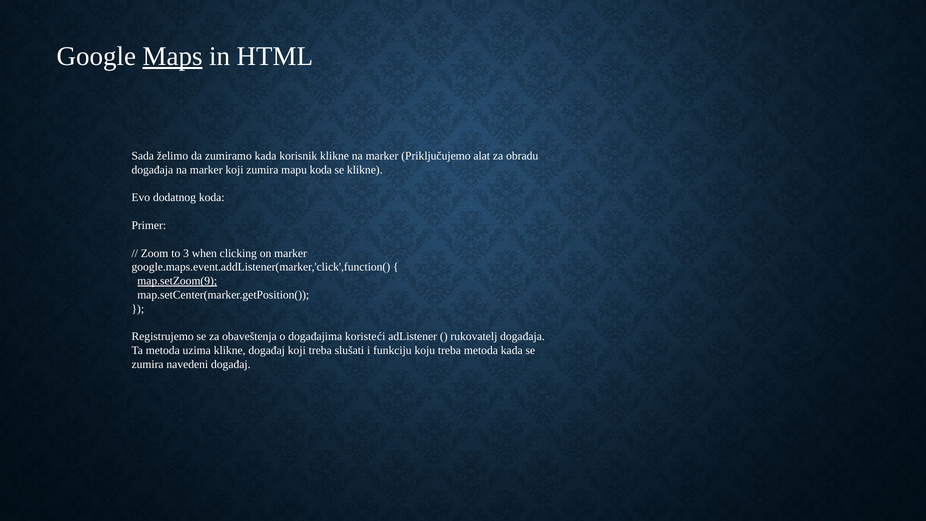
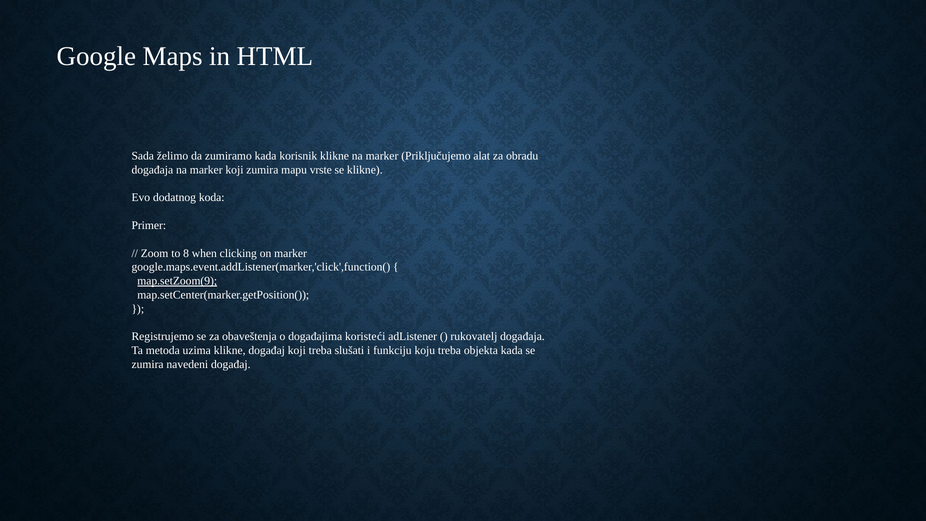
Maps underline: present -> none
mapu koda: koda -> vrste
3: 3 -> 8
treba metoda: metoda -> objekta
